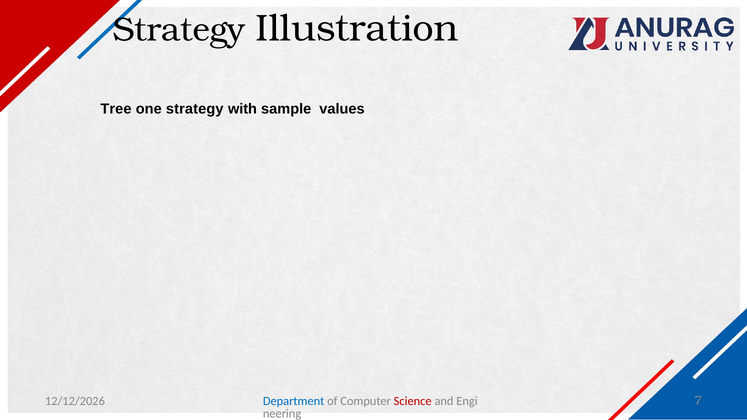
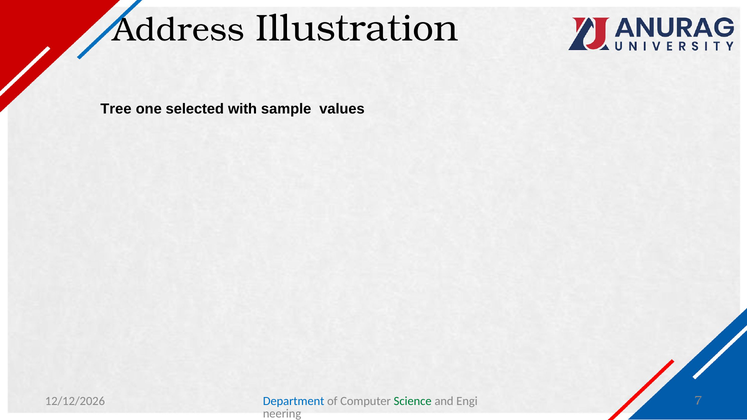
Strategy at (179, 30): Strategy -> Address
one strategy: strategy -> selected
Science colour: red -> green
